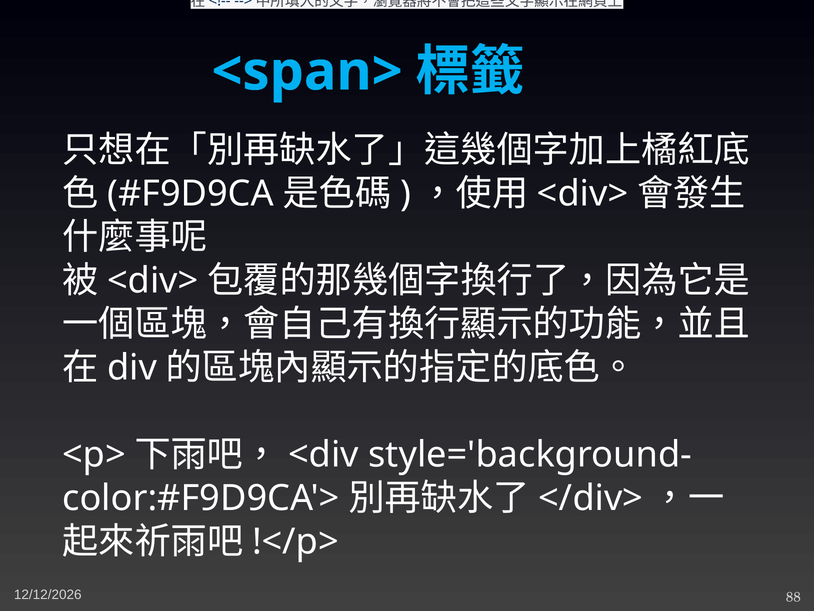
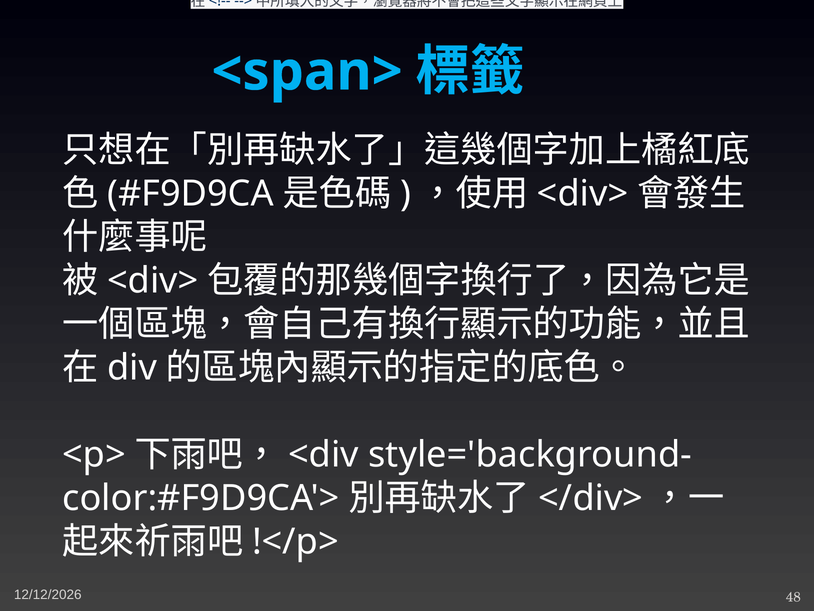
88: 88 -> 48
